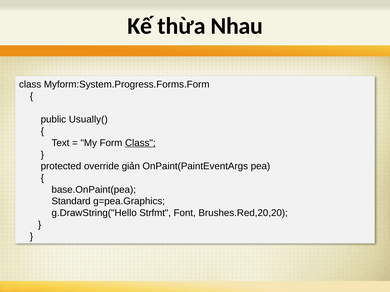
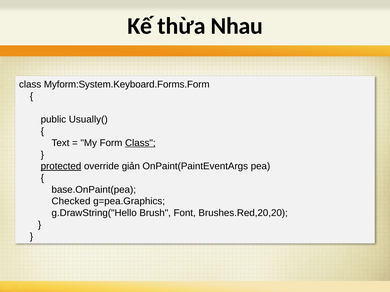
Myform:System.Progress.Forms.Form: Myform:System.Progress.Forms.Form -> Myform:System.Keyboard.Forms.Form
protected underline: none -> present
Standard: Standard -> Checked
Strfmt: Strfmt -> Brush
